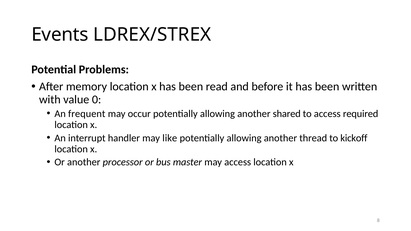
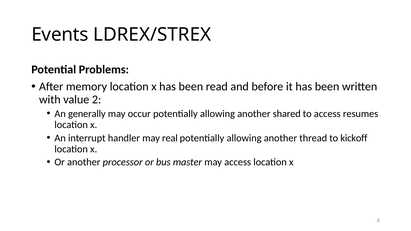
0: 0 -> 2
frequent: frequent -> generally
required: required -> resumes
like: like -> real
